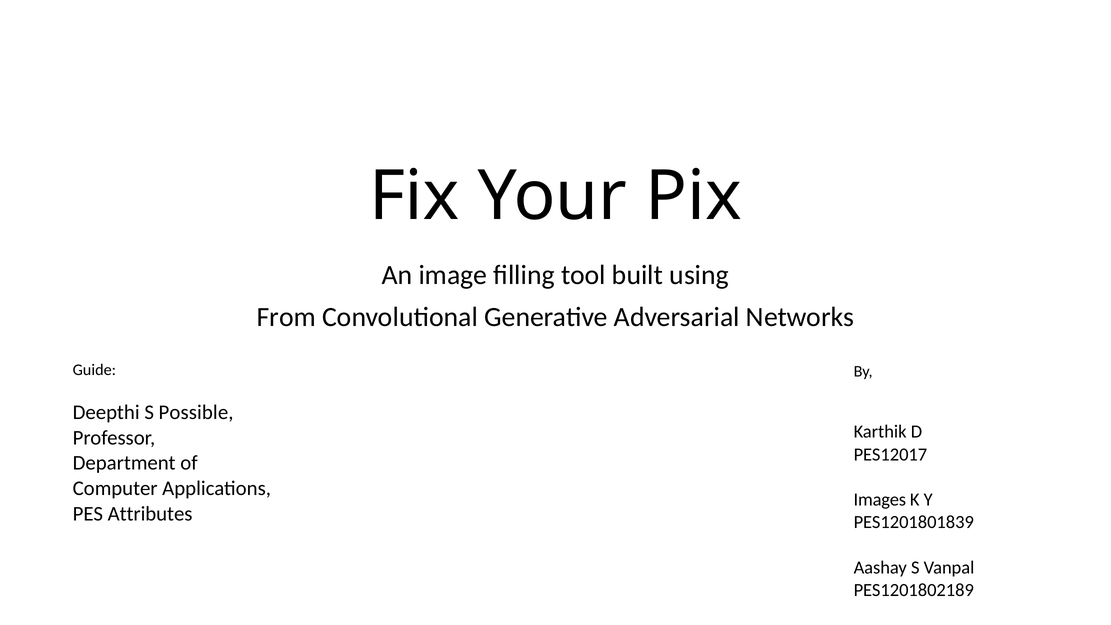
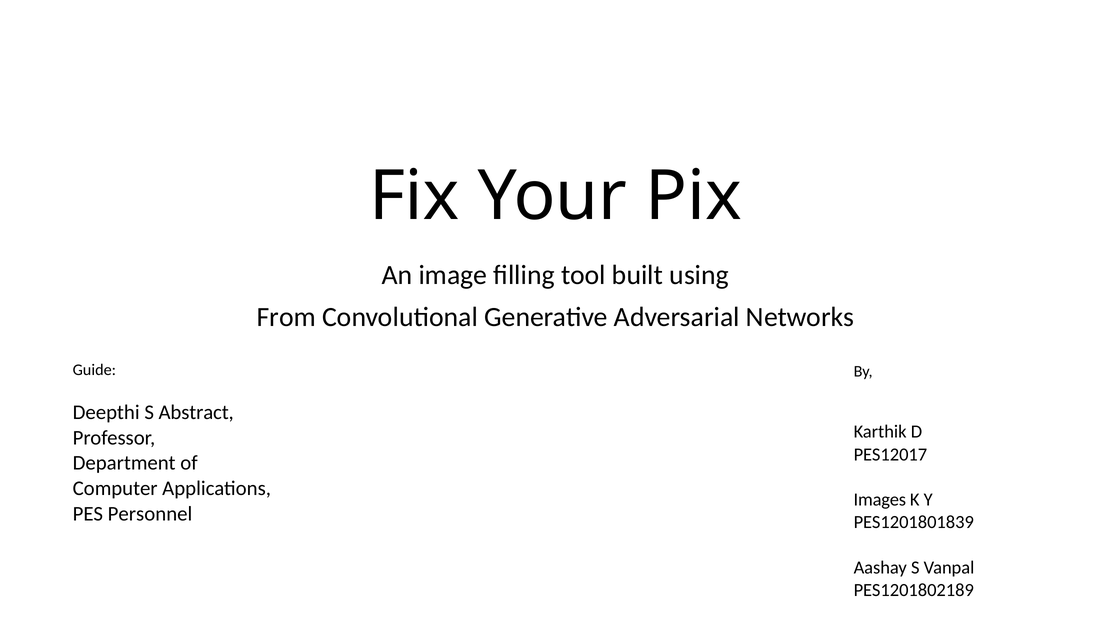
Possible: Possible -> Abstract
Attributes: Attributes -> Personnel
